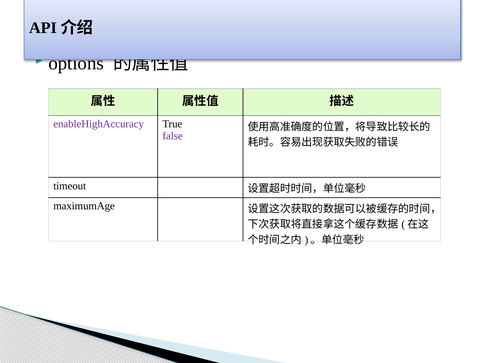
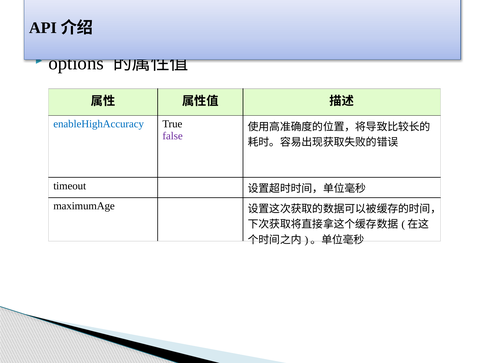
enableHighAccuracy colour: purple -> blue
